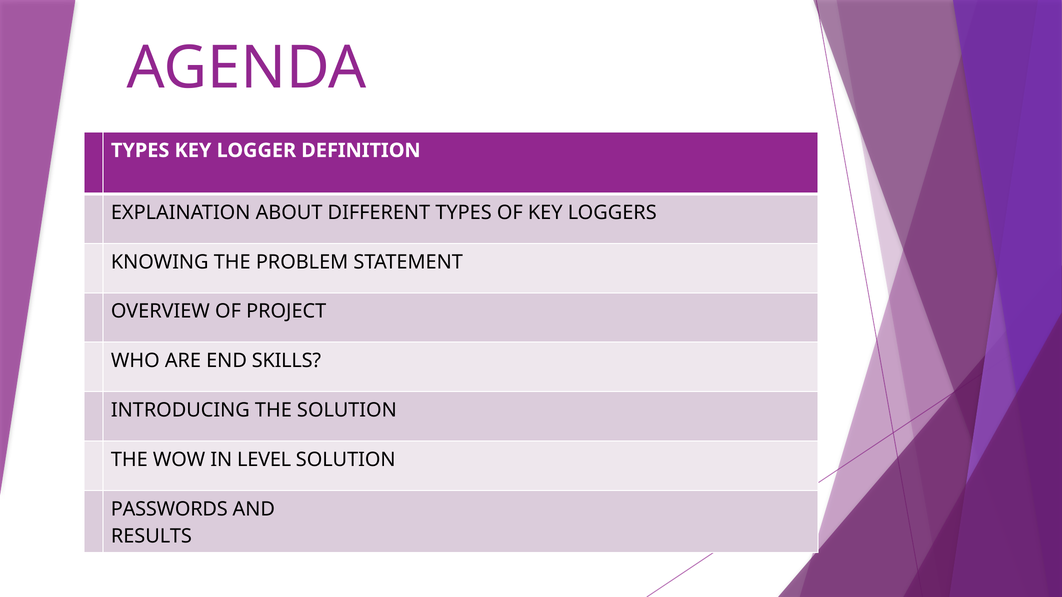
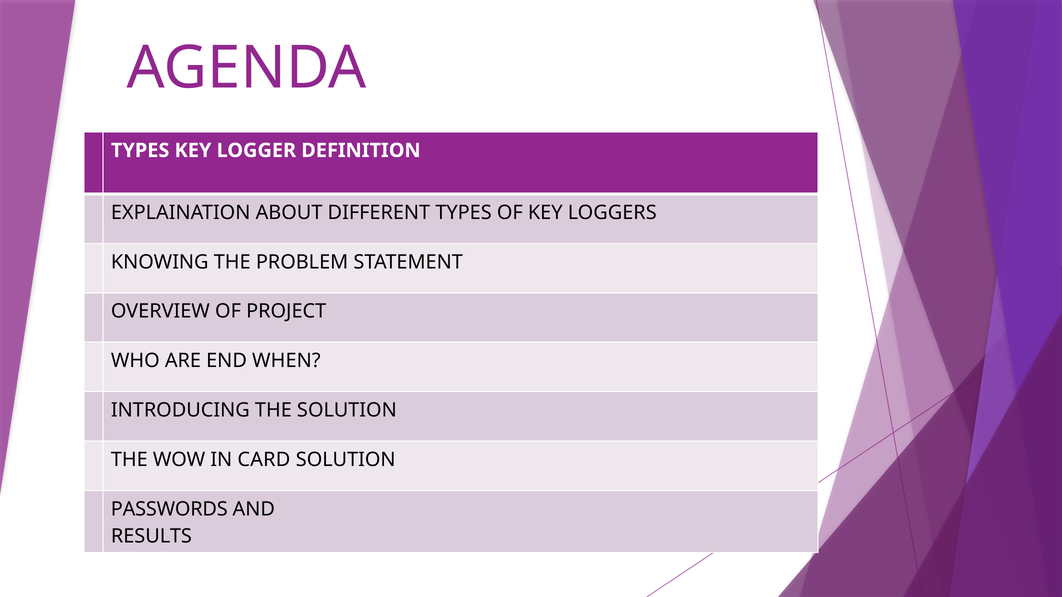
SKILLS: SKILLS -> WHEN
LEVEL: LEVEL -> CARD
